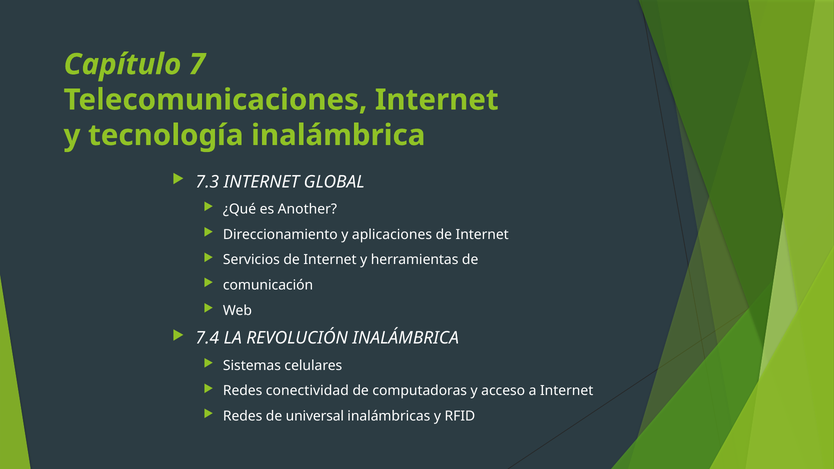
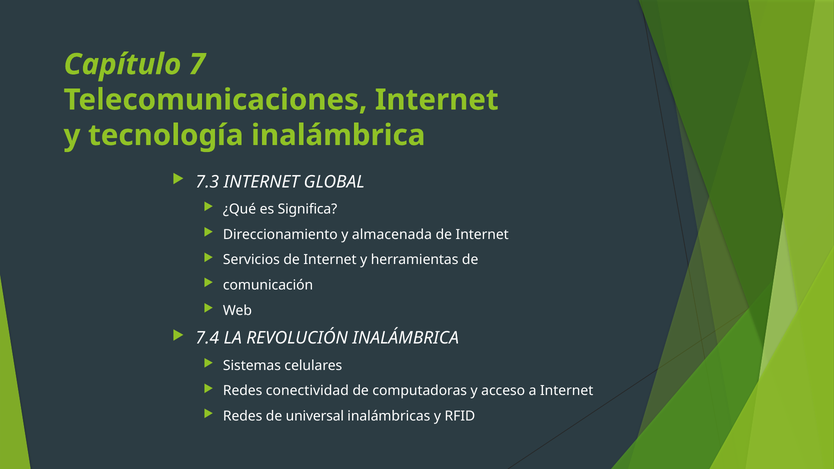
Another: Another -> Significa
aplicaciones: aplicaciones -> almacenada
